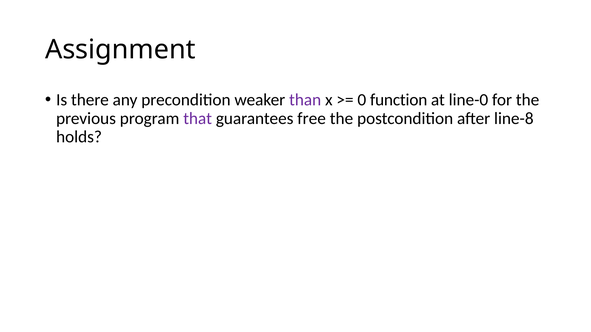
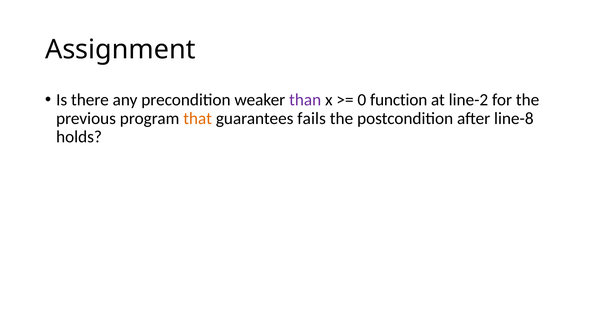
line-0: line-0 -> line-2
that colour: purple -> orange
free: free -> fails
